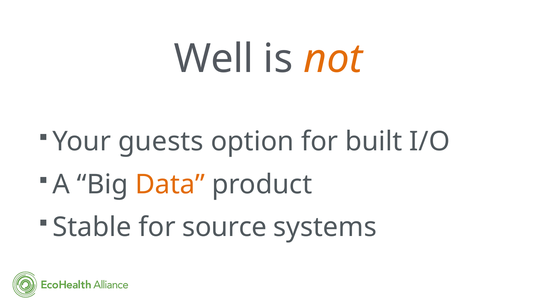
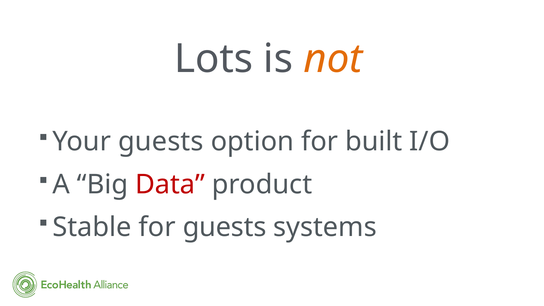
Well: Well -> Lots
Data colour: orange -> red
for source: source -> guests
